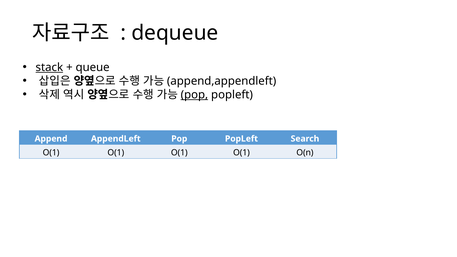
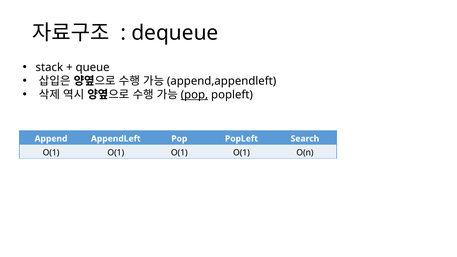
stack underline: present -> none
